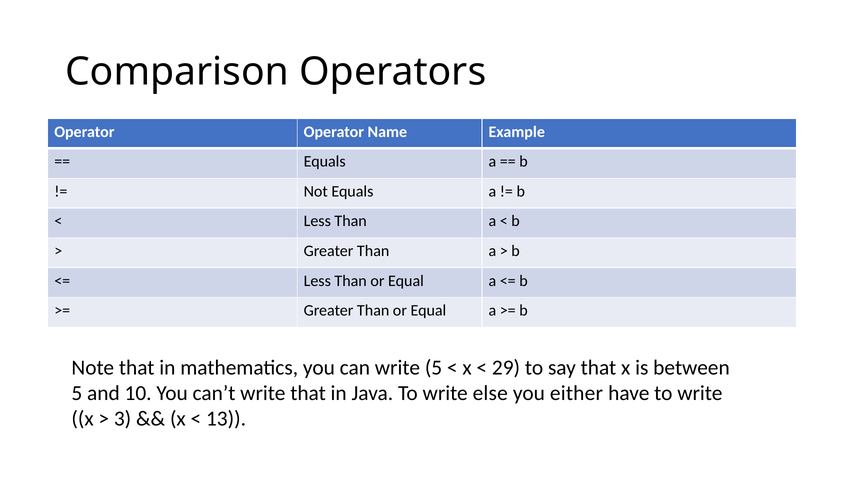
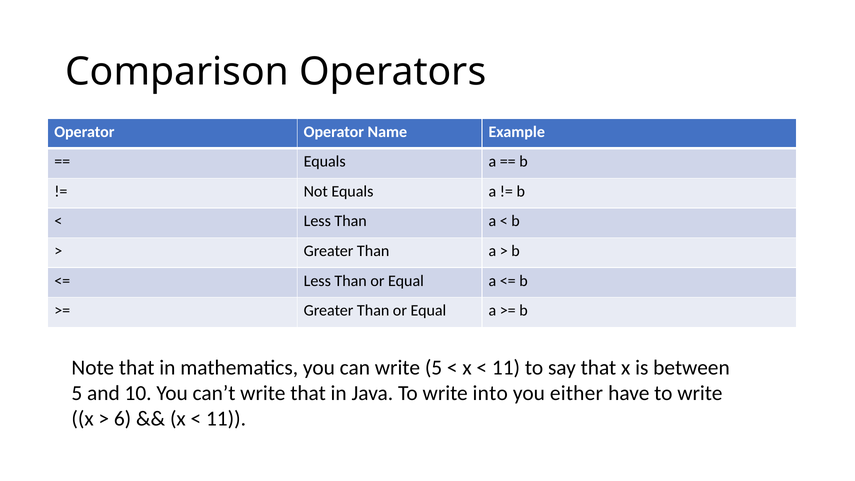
29 at (506, 368): 29 -> 11
else: else -> into
3: 3 -> 6
13 at (226, 419): 13 -> 11
